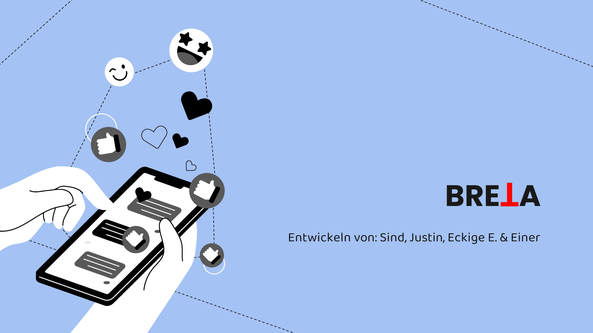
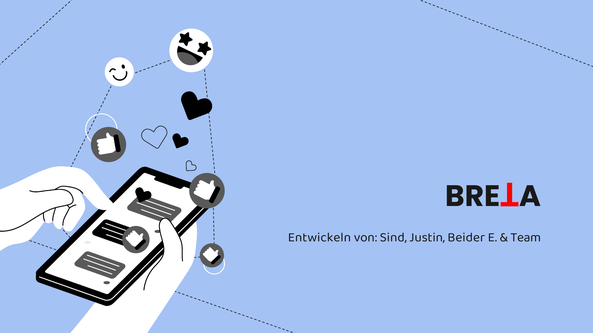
Eckige: Eckige -> Beider
Einer: Einer -> Team
